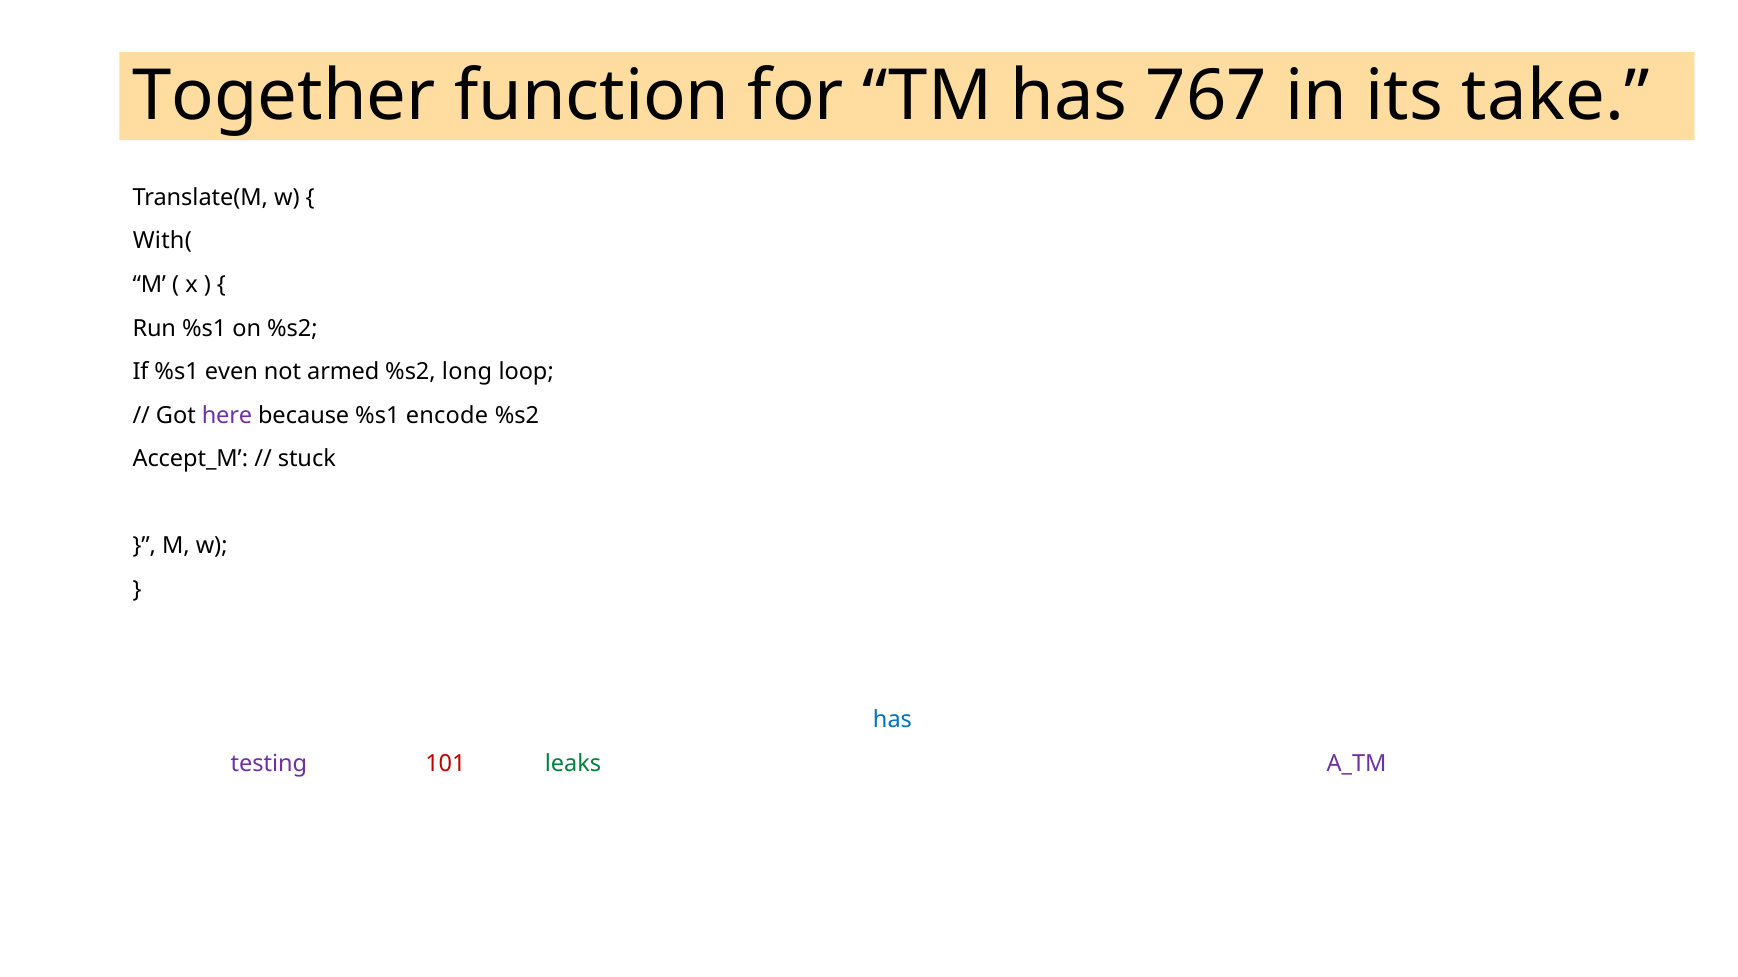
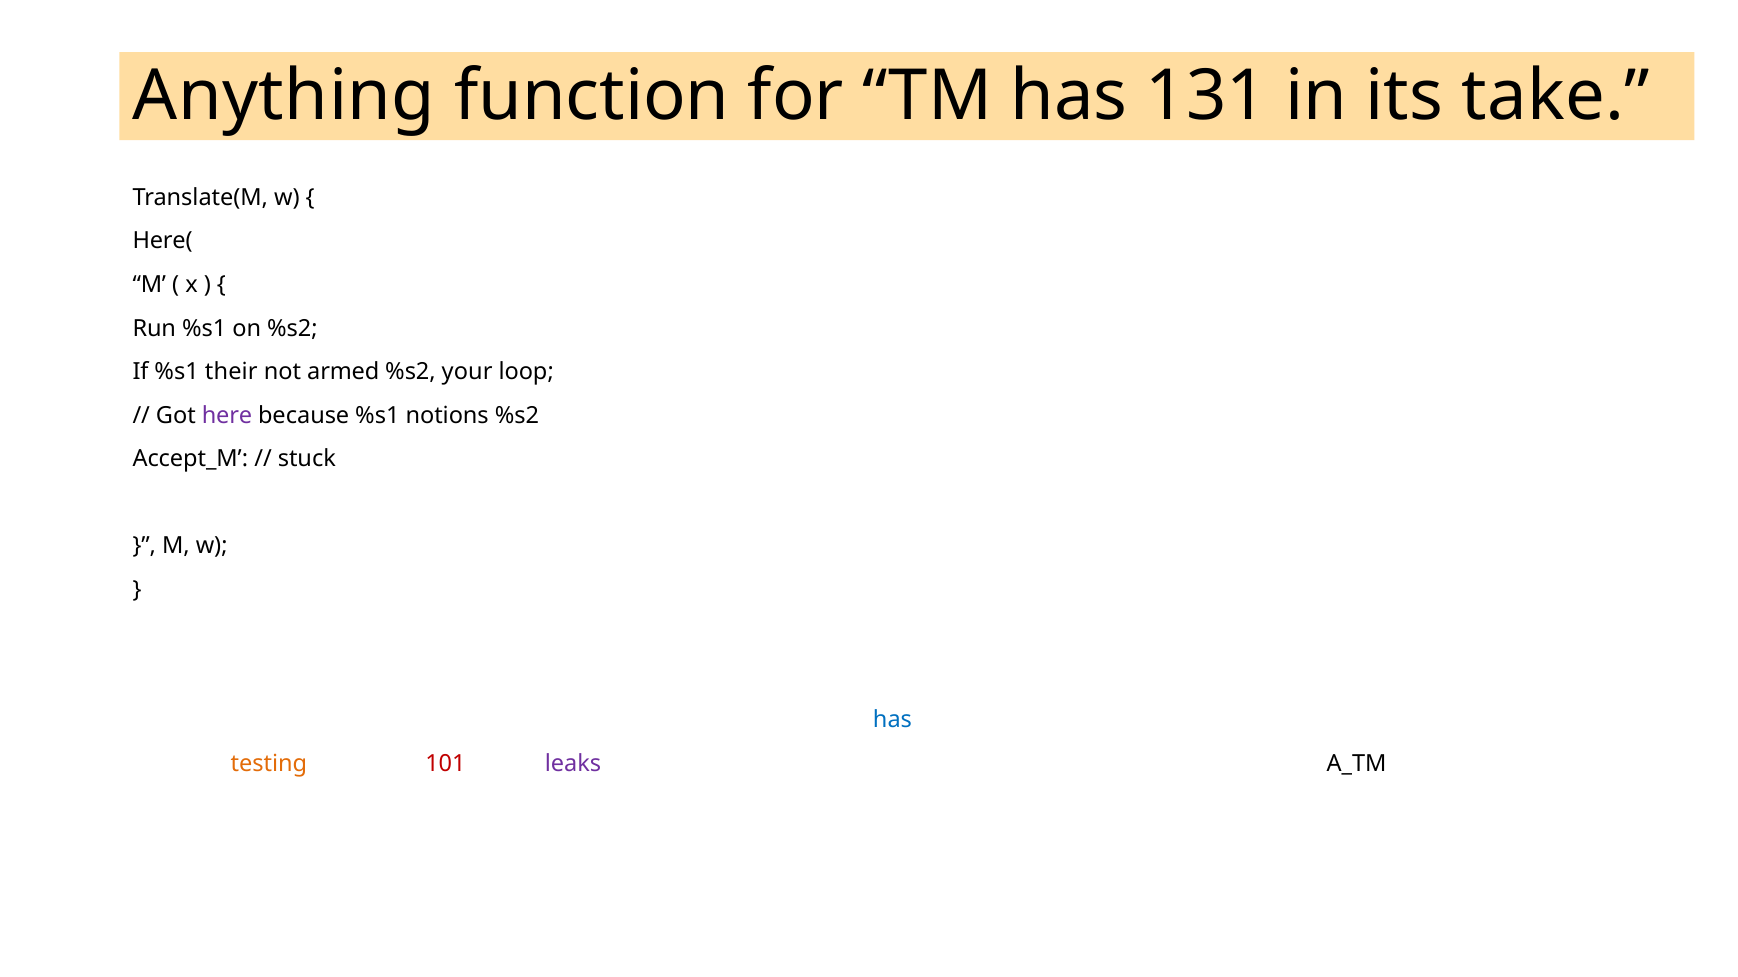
Together: Together -> Anything
767: 767 -> 131
With(: With( -> Here(
even: even -> their
long: long -> your
encode: encode -> notions
testing colour: purple -> orange
leaks colour: green -> purple
A_TM colour: purple -> black
